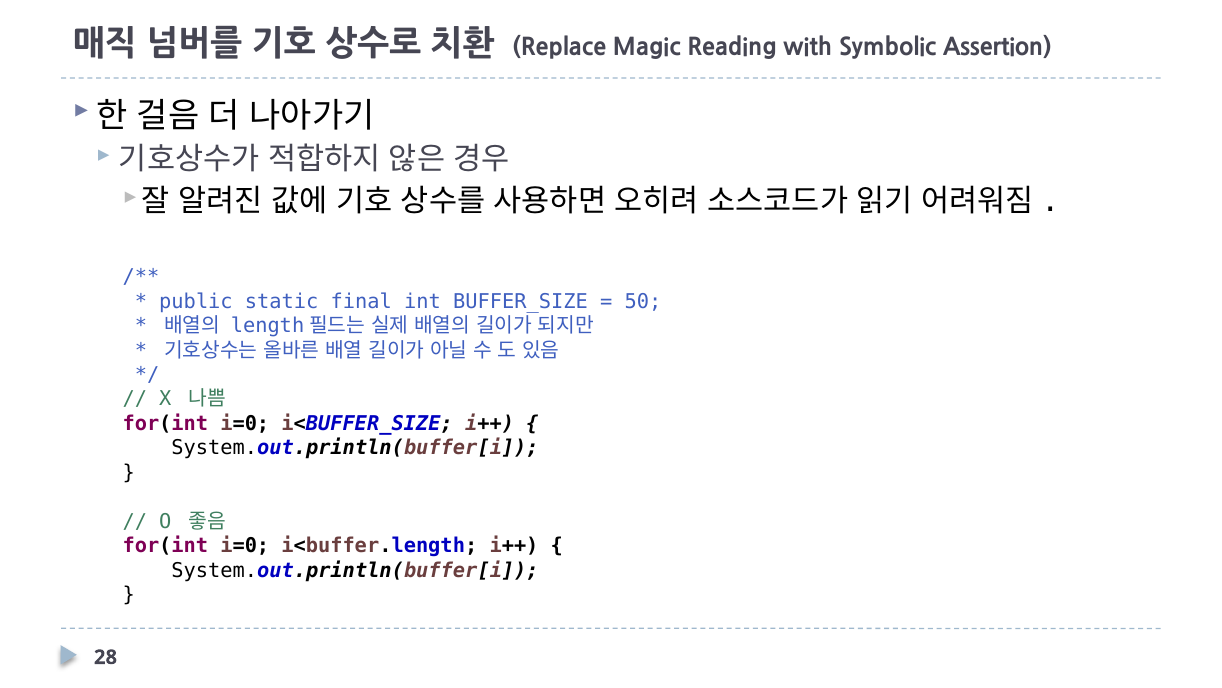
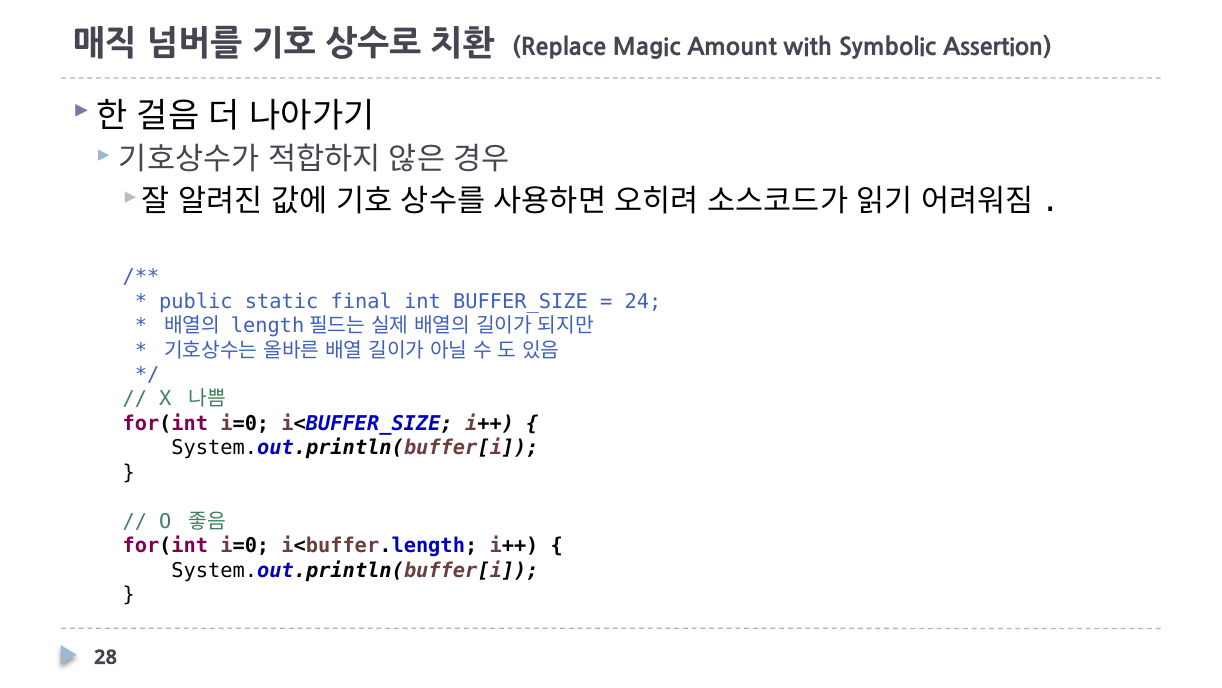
Reading: Reading -> Amount
50: 50 -> 24
